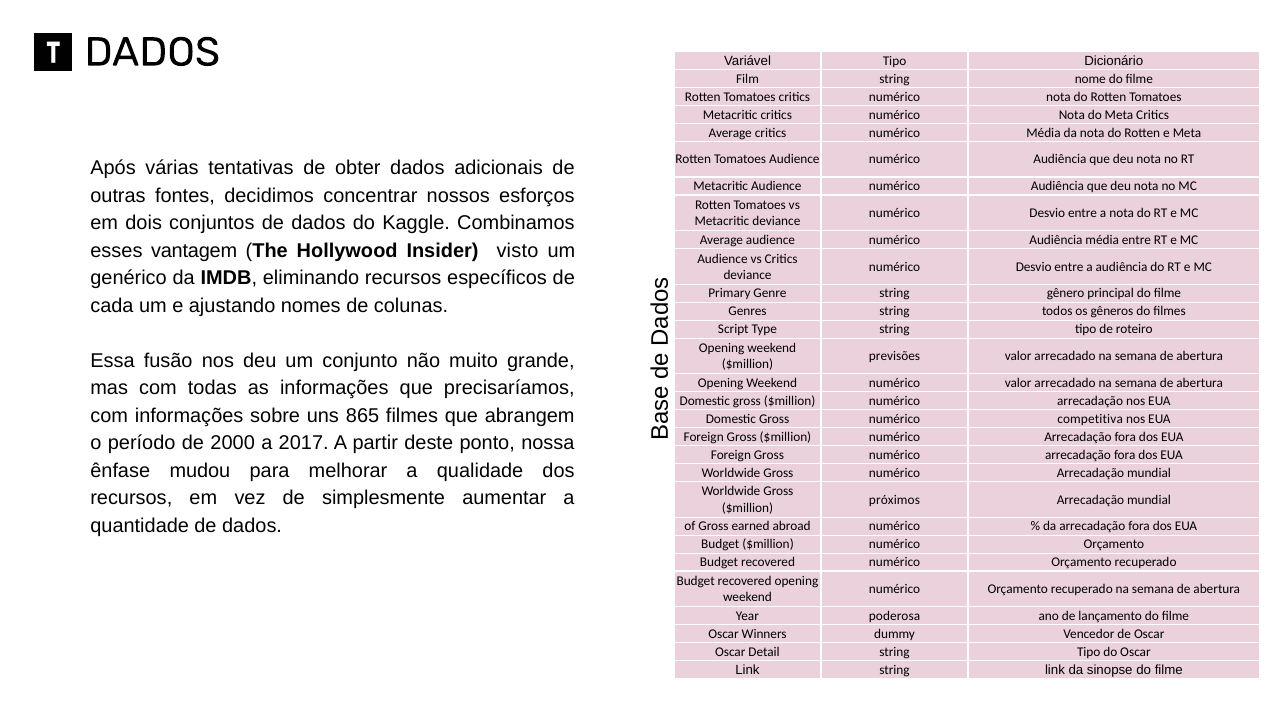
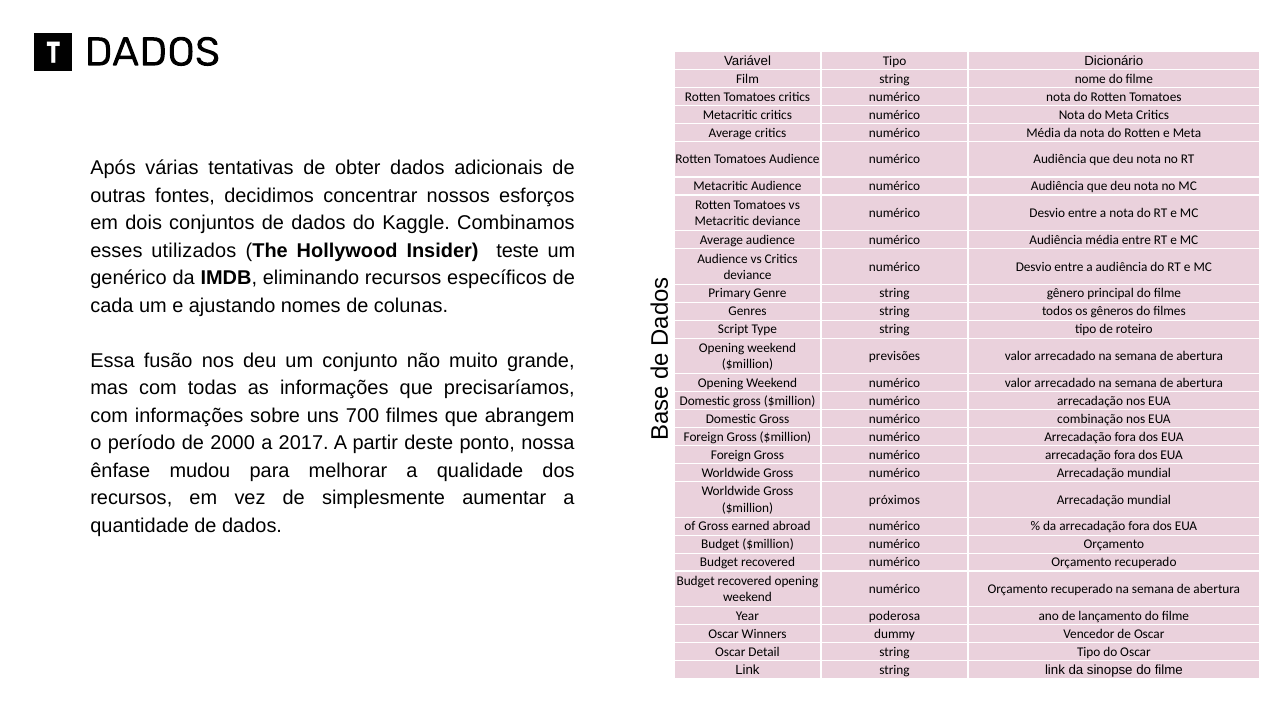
vantagem: vantagem -> utilizados
visto: visto -> teste
865: 865 -> 700
competitiva: competitiva -> combinação
